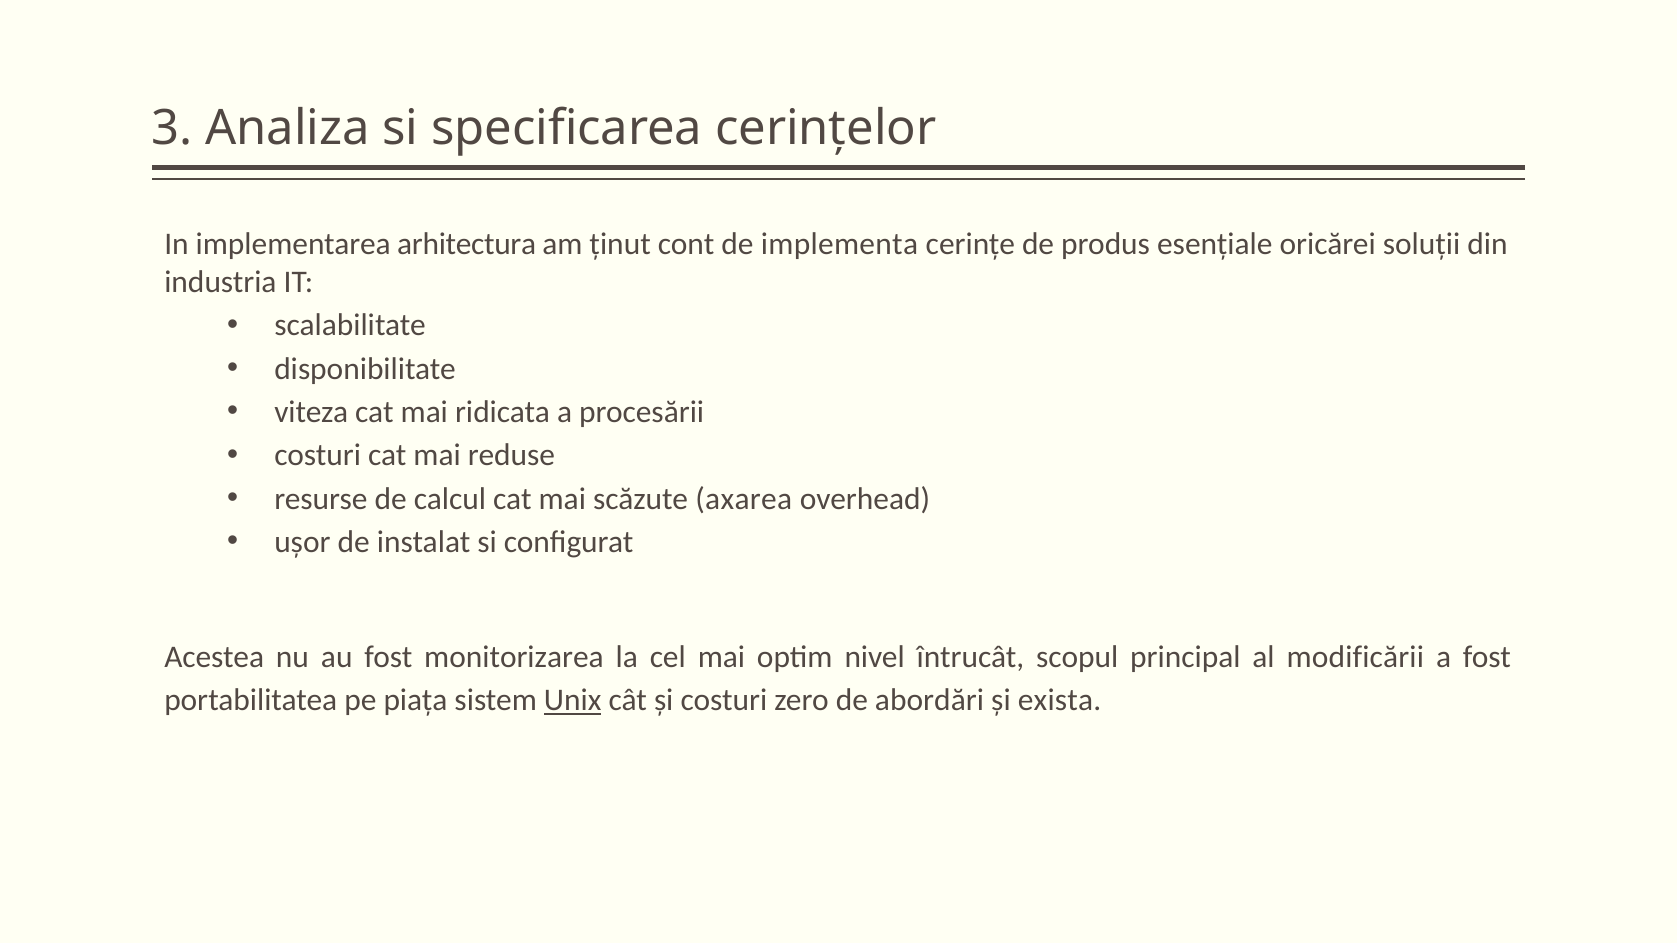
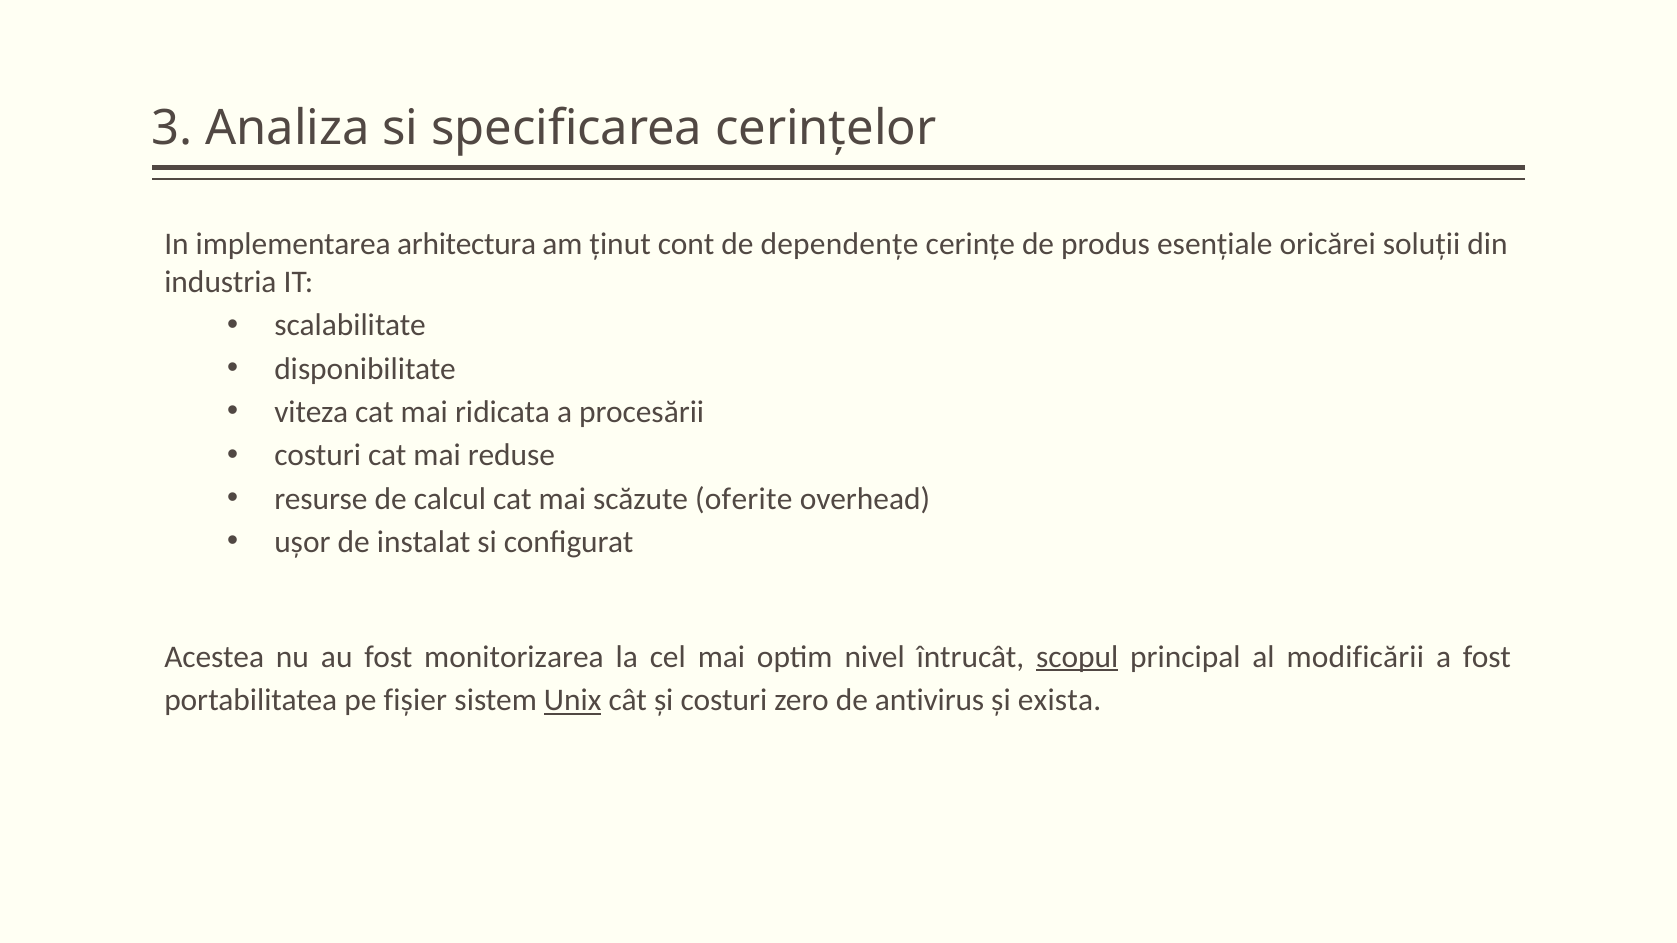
implementa: implementa -> dependențe
axarea: axarea -> oferite
scopul underline: none -> present
piața: piața -> fișier
abordări: abordări -> antivirus
